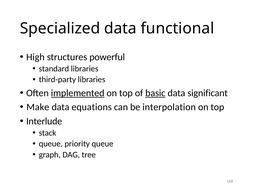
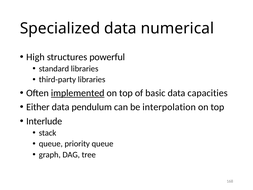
functional: functional -> numerical
basic underline: present -> none
significant: significant -> capacities
Make: Make -> Either
equations: equations -> pendulum
